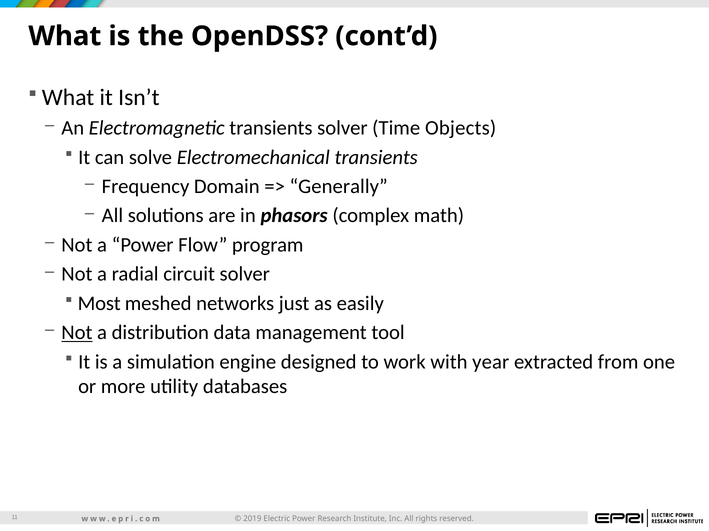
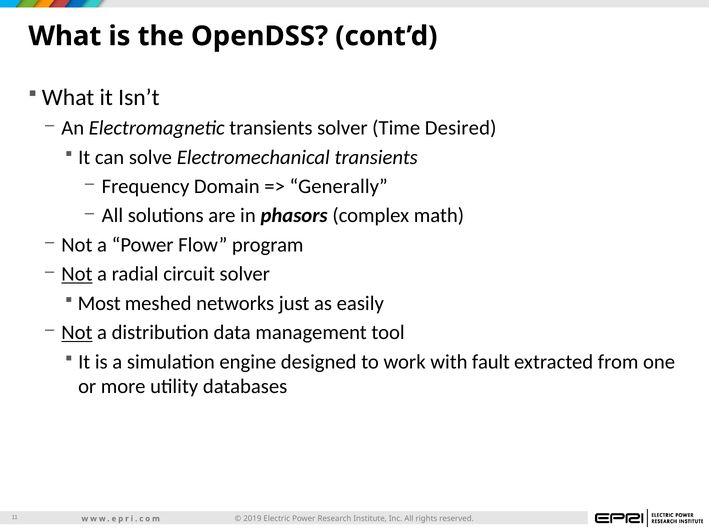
Objects: Objects -> Desired
Not at (77, 274) underline: none -> present
year: year -> fault
